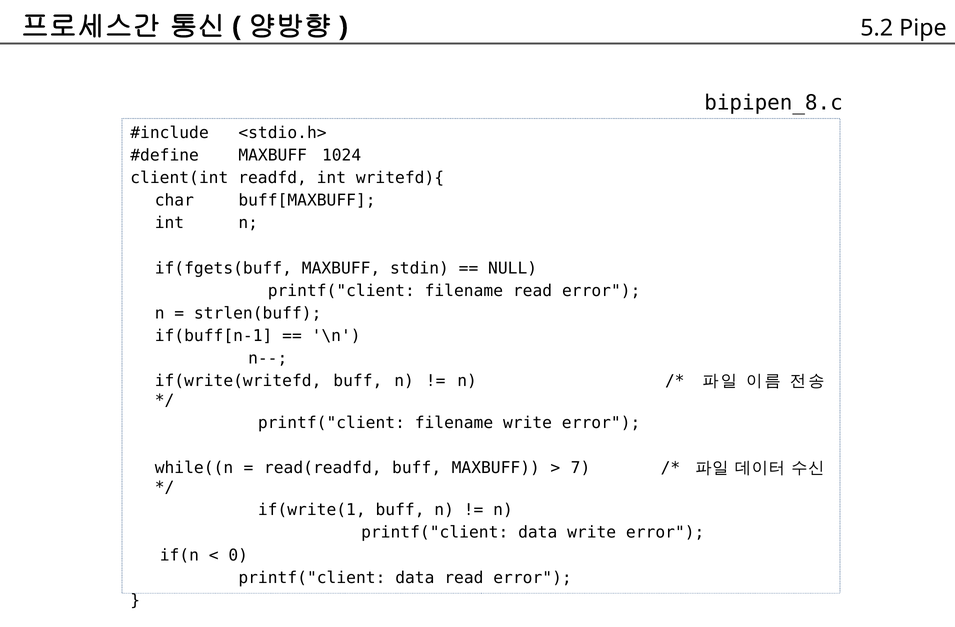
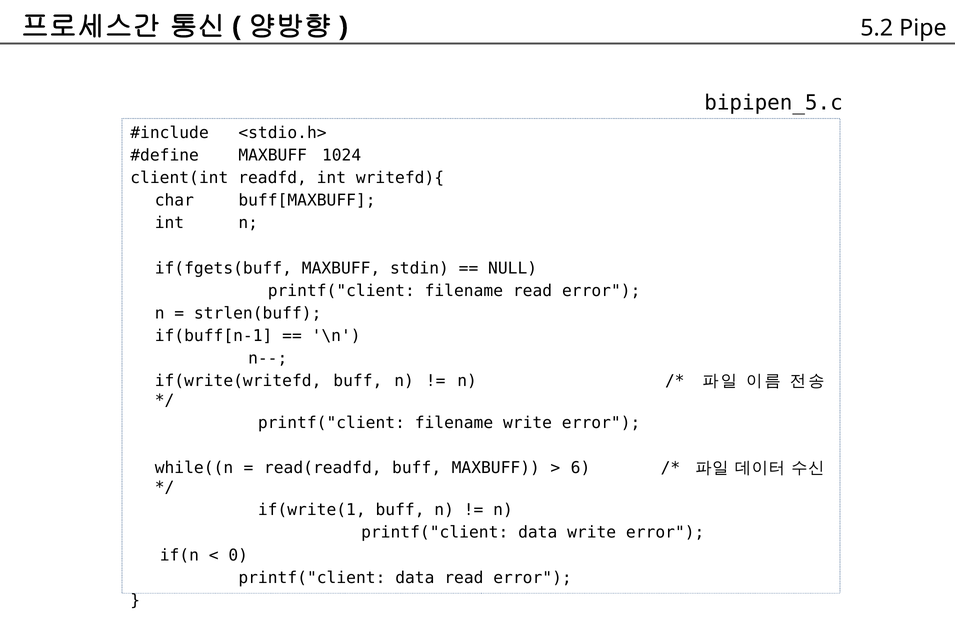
bipipen_8.c: bipipen_8.c -> bipipen_5.c
7: 7 -> 6
